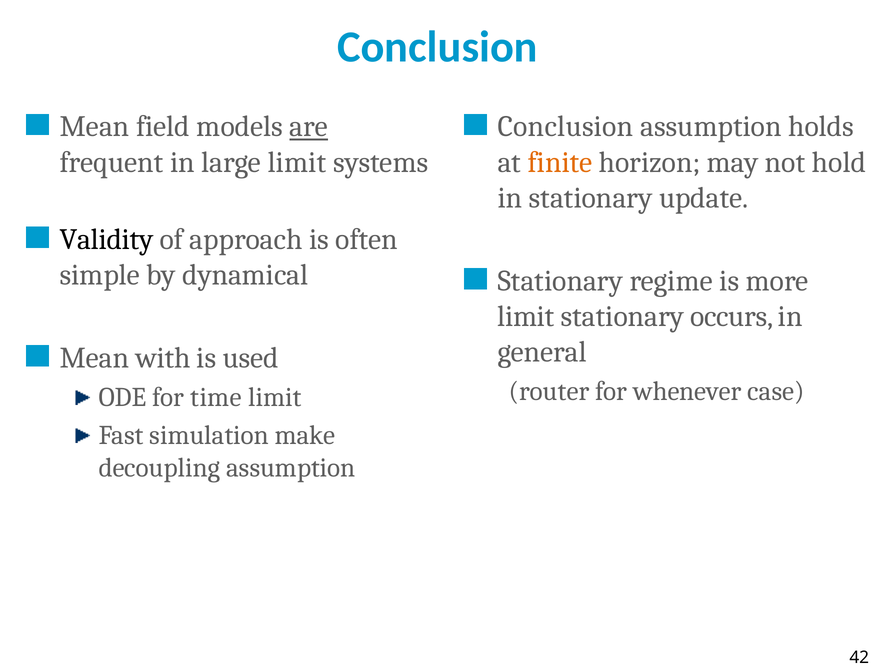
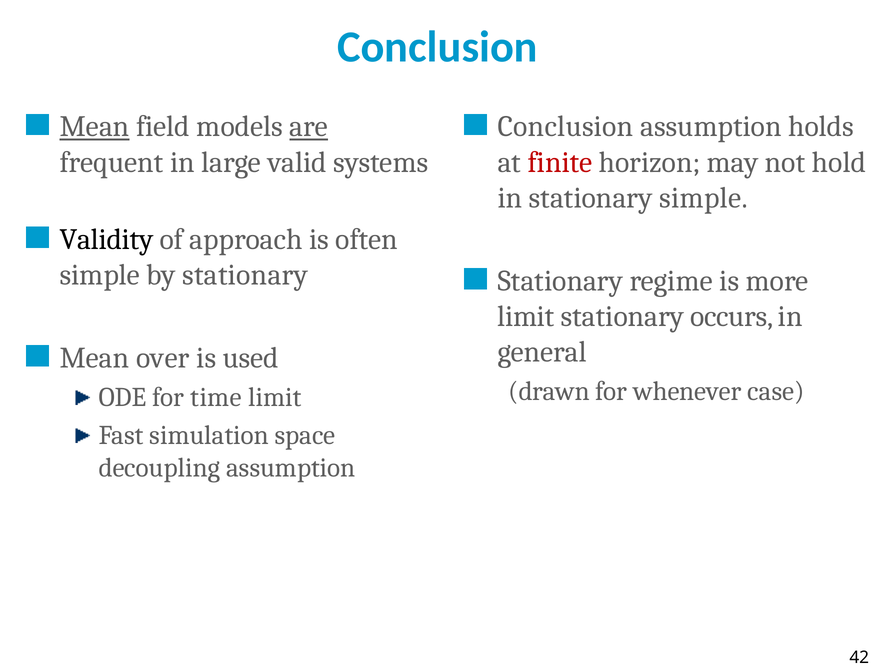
Mean at (95, 127) underline: none -> present
large limit: limit -> valid
finite colour: orange -> red
stationary update: update -> simple
by dynamical: dynamical -> stationary
with: with -> over
router: router -> drawn
make: make -> space
